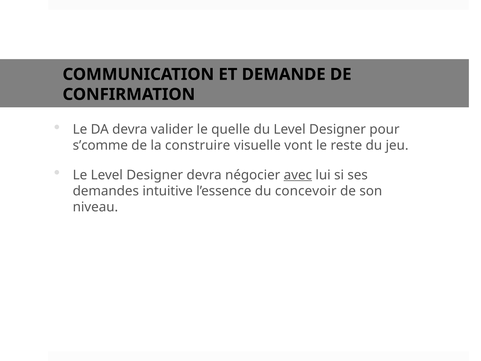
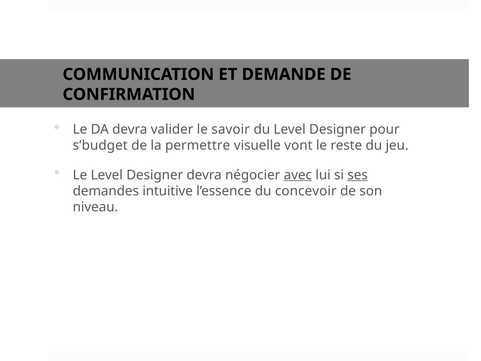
quelle: quelle -> savoir
s’comme: s’comme -> s’budget
construire: construire -> permettre
ses underline: none -> present
